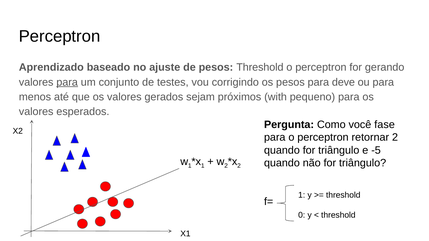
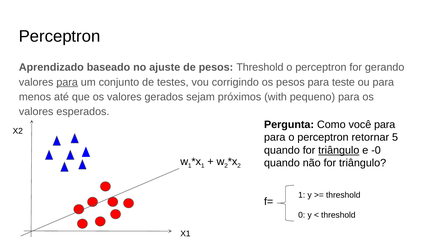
deve: deve -> teste
você fase: fase -> para
retornar 2: 2 -> 5
triângulo at (339, 150) underline: none -> present
-5: -5 -> -0
